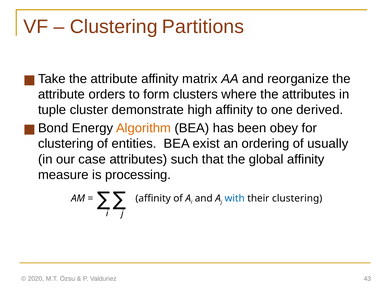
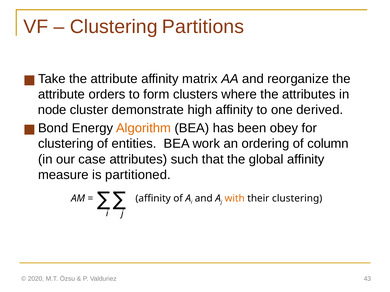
tuple: tuple -> node
exist: exist -> work
usually: usually -> column
processing: processing -> partitioned
with colour: blue -> orange
